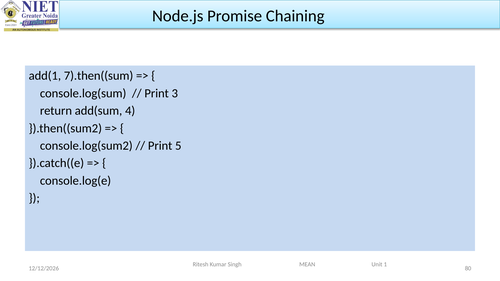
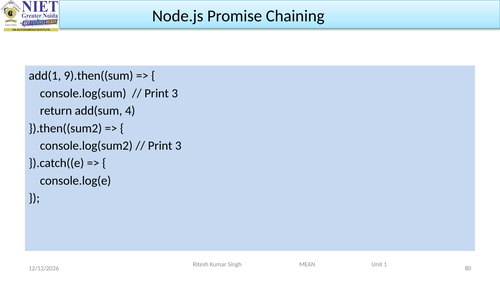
7).then((sum: 7).then((sum -> 9).then((sum
5 at (178, 146): 5 -> 3
